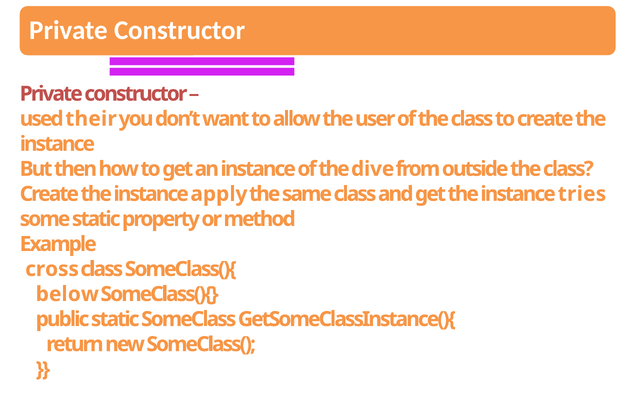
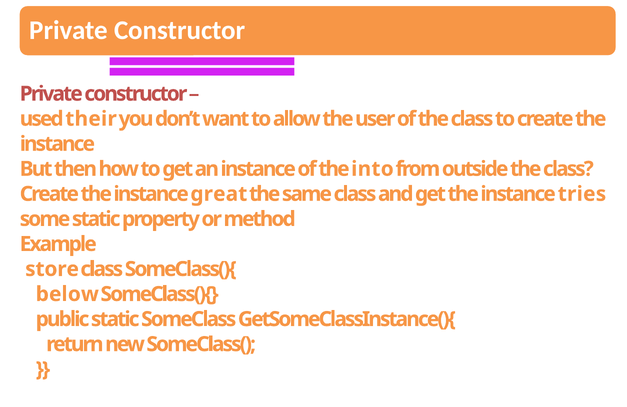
dive: dive -> into
apply: apply -> great
cross: cross -> store
